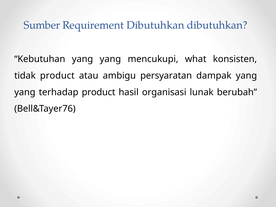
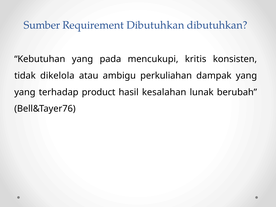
Kebutuhan yang yang: yang -> pada
what: what -> kritis
tidak product: product -> dikelola
persyaratan: persyaratan -> perkuliahan
organisasi: organisasi -> kesalahan
